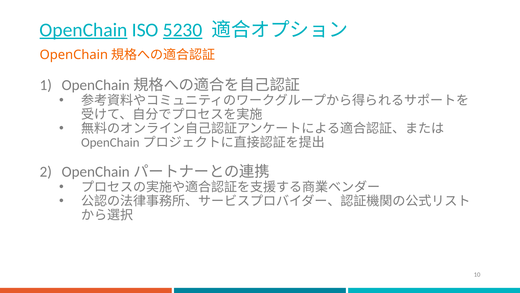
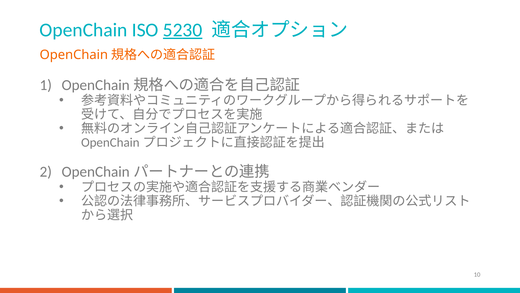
OpenChain at (84, 30) underline: present -> none
